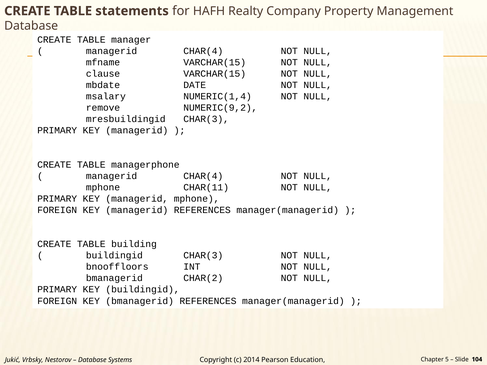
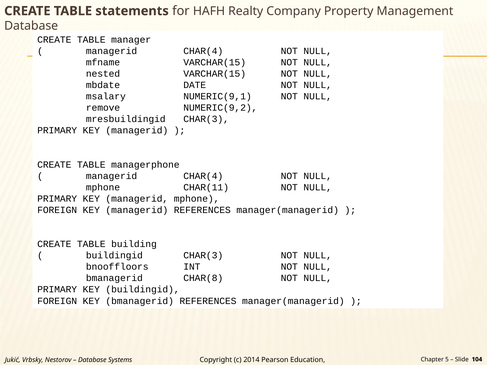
clause: clause -> nested
NUMERIC(1,4: NUMERIC(1,4 -> NUMERIC(9,1
CHAR(2: CHAR(2 -> CHAR(8
